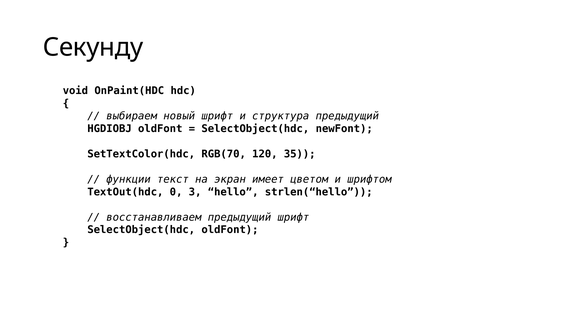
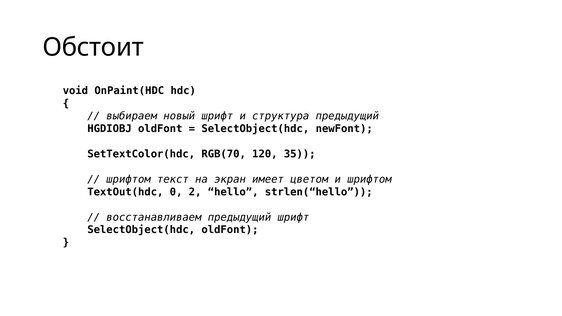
Секунду: Секунду -> Обстоит
функции at (129, 179): функции -> шрифтом
3: 3 -> 2
